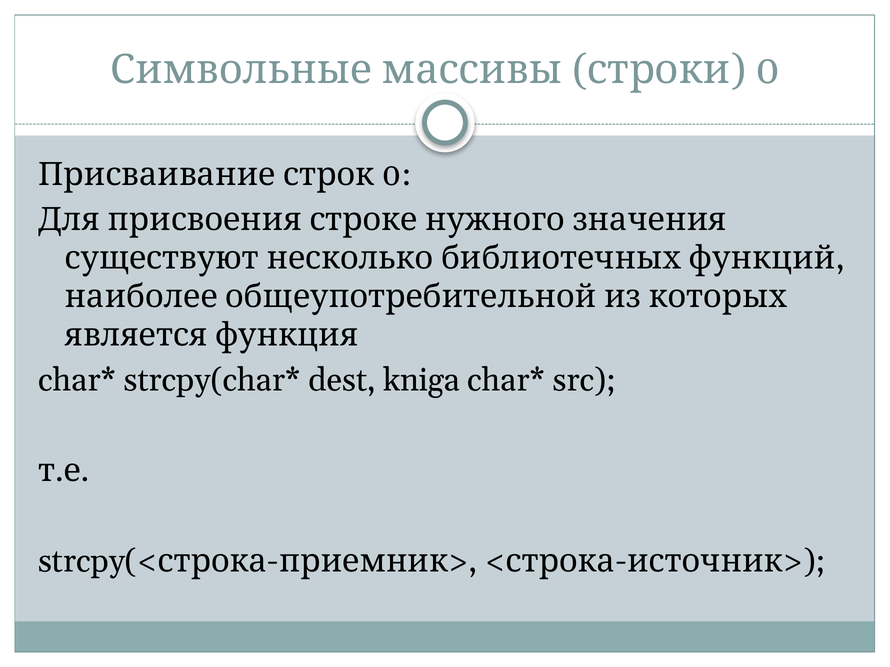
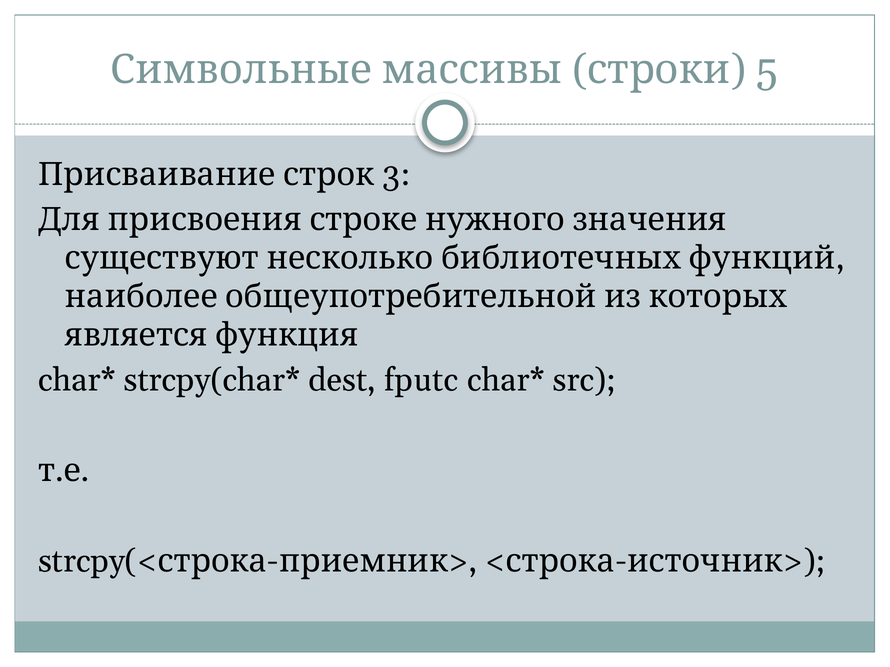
0 at (768, 70): 0 -> 5
0 at (396, 175): 0 -> 3
kniga: kniga -> fputc
